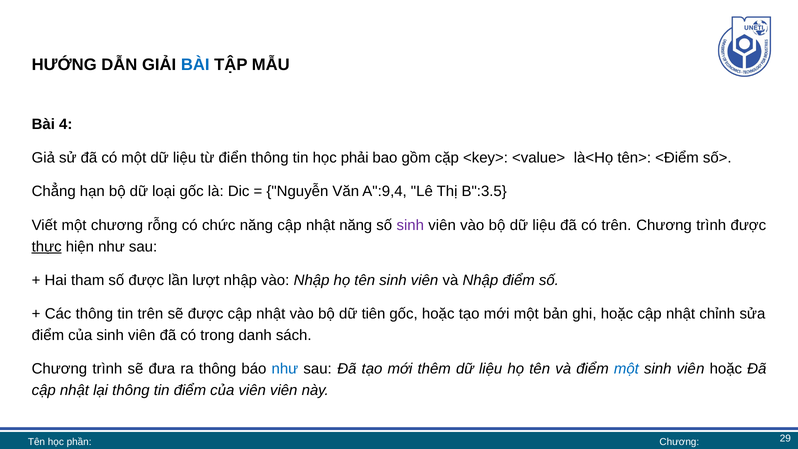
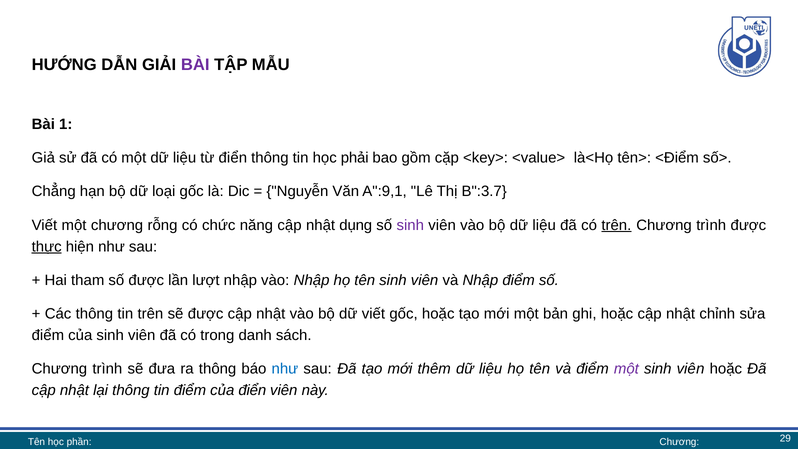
BÀI at (195, 65) colour: blue -> purple
4: 4 -> 1
A":9,4: A":9,4 -> A":9,1
B":3.5: B":3.5 -> B":3.7
nhật năng: năng -> dụng
trên at (616, 225) underline: none -> present
dữ tiên: tiên -> viết
một at (626, 369) colour: blue -> purple
của viên: viên -> điển
